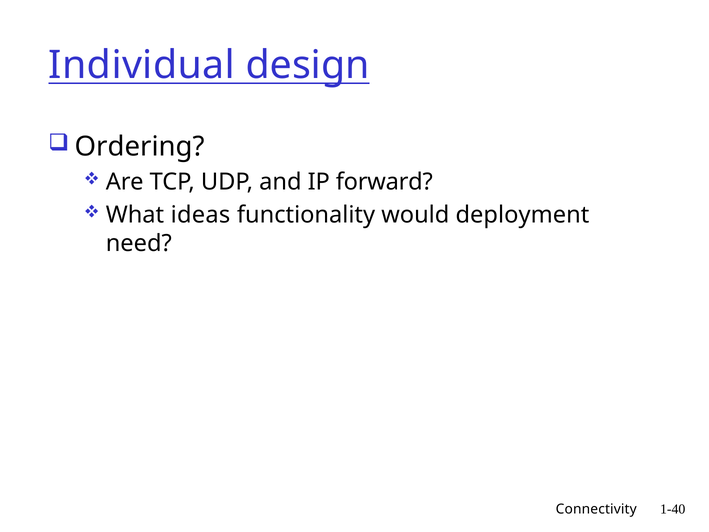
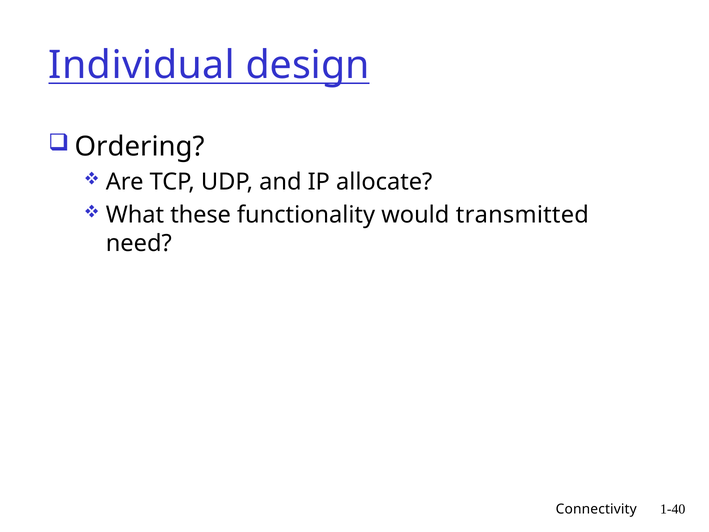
forward: forward -> allocate
ideas: ideas -> these
deployment: deployment -> transmitted
